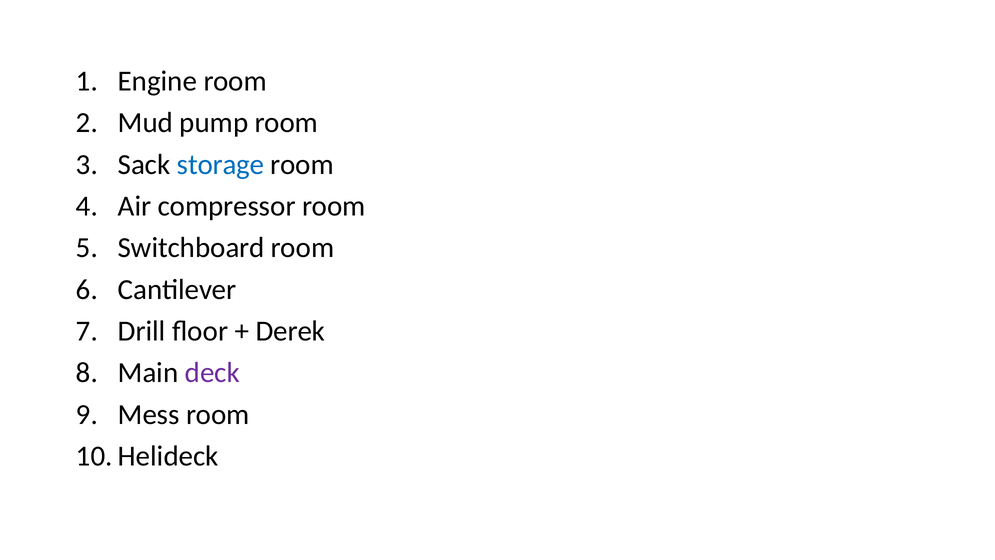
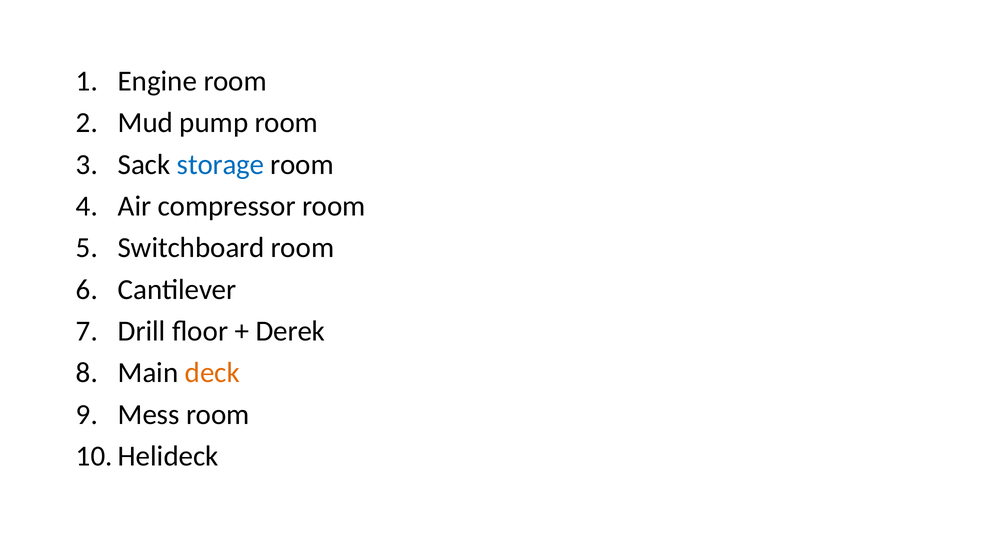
deck colour: purple -> orange
